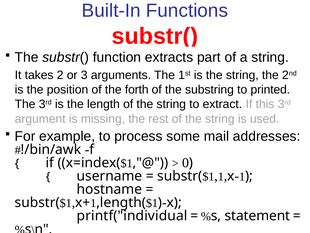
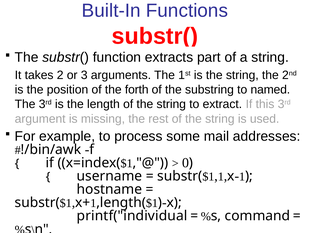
printed: printed -> named
statement: statement -> command
